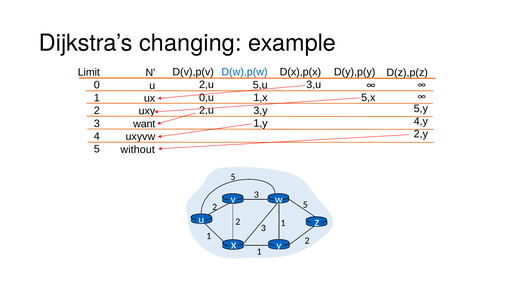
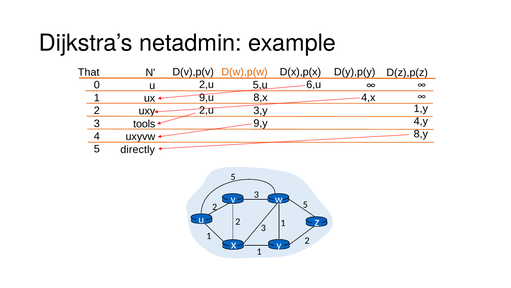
changing: changing -> netadmin
D(w),p(w colour: blue -> orange
Limit: Limit -> That
3,u: 3,u -> 6,u
0,u: 0,u -> 9,u
1,x: 1,x -> 8,x
5,x: 5,x -> 4,x
5,y: 5,y -> 1,y
1,y: 1,y -> 9,y
want: want -> tools
2,y: 2,y -> 8,y
without: without -> directly
